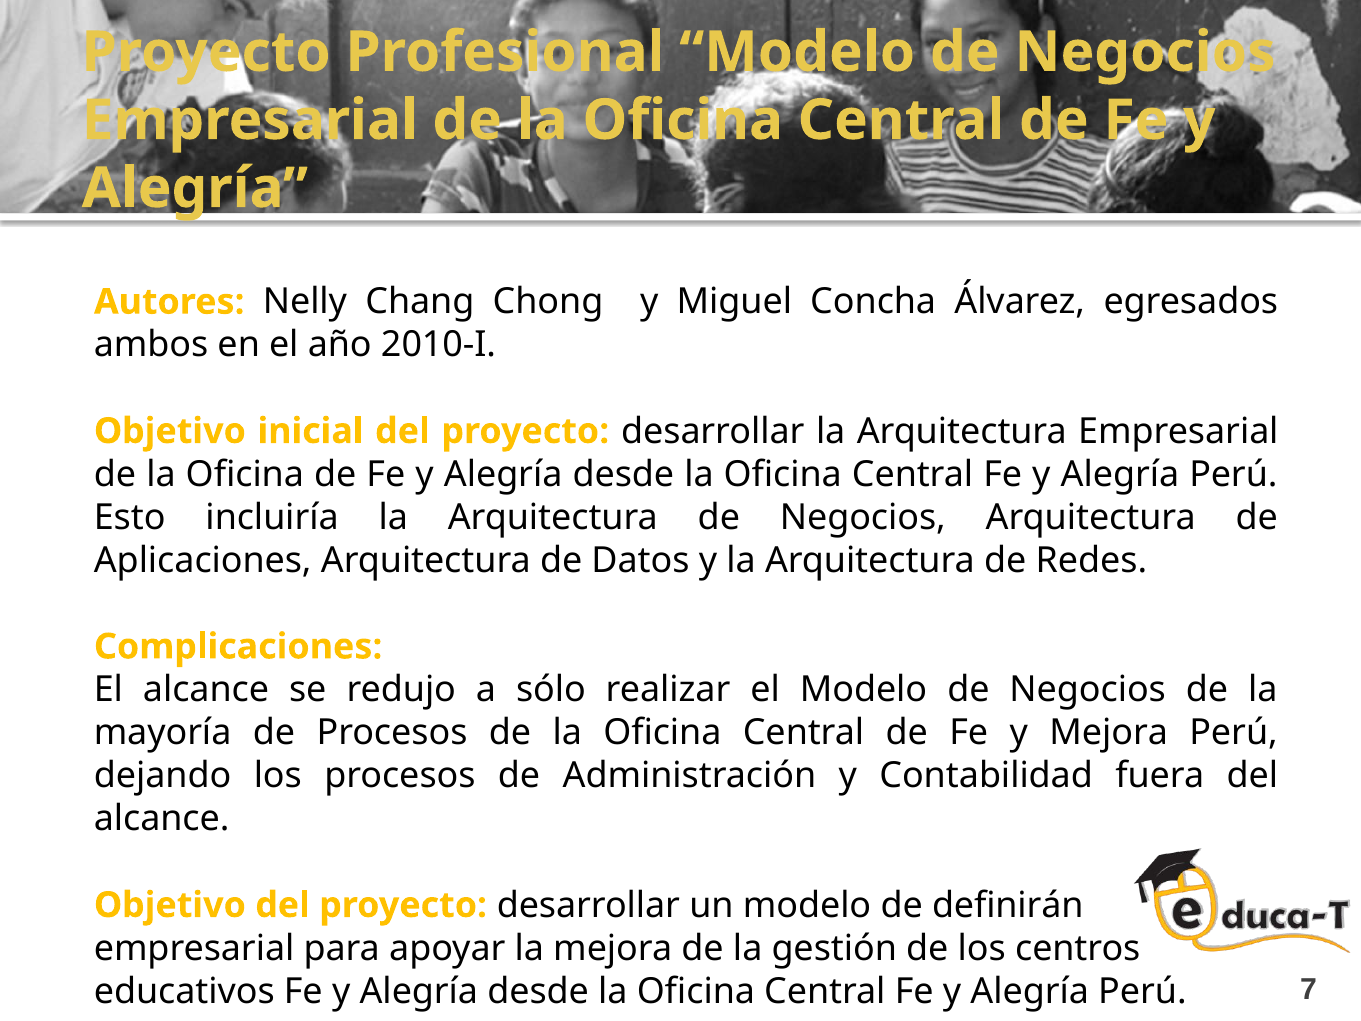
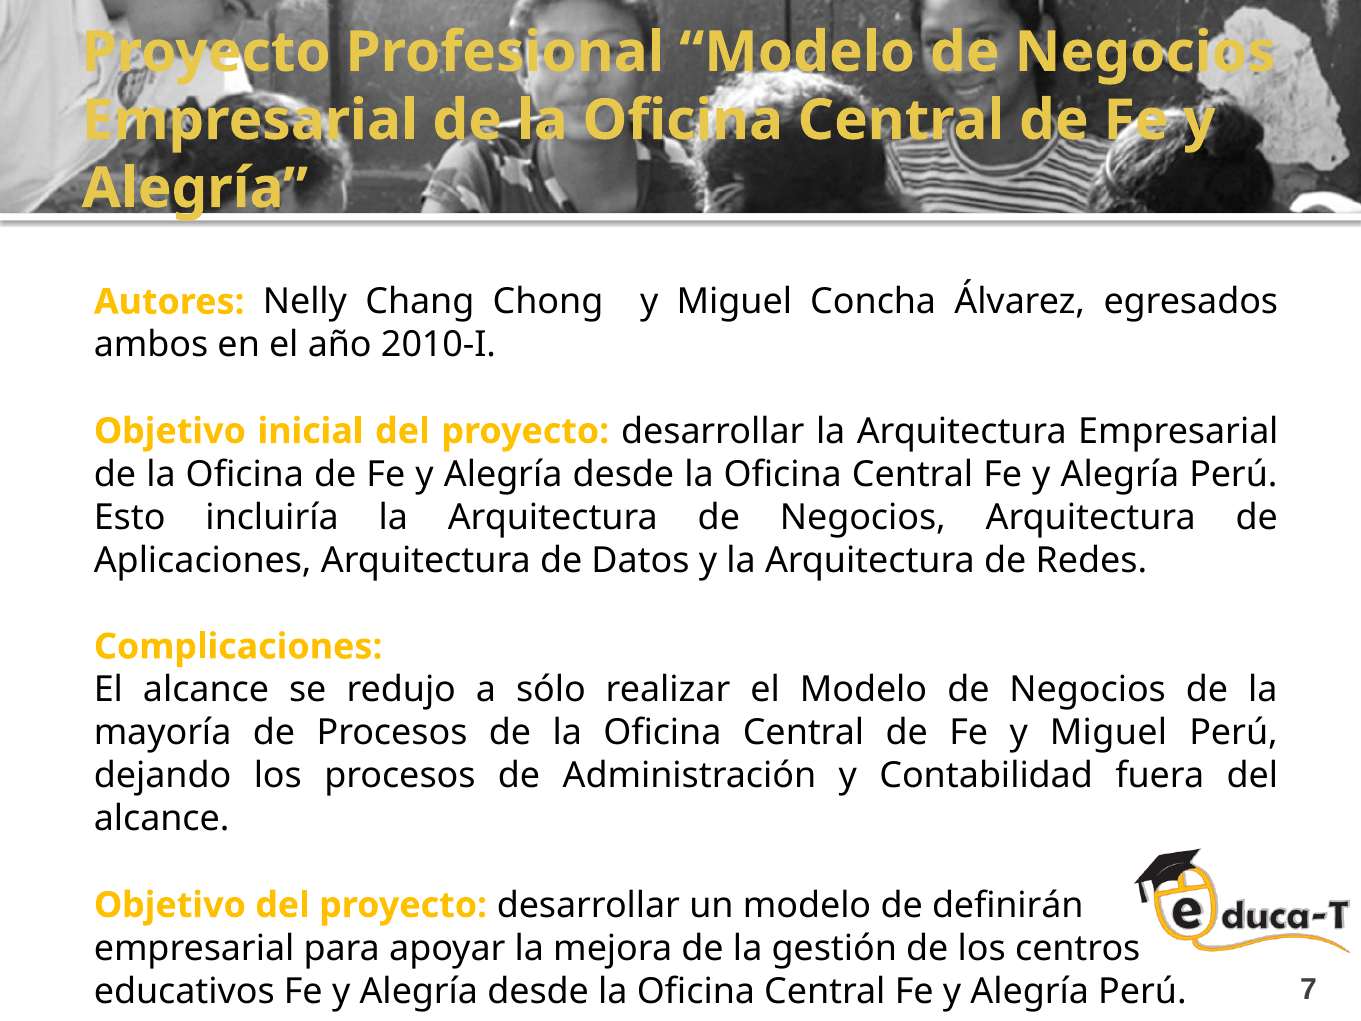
Fe y Mejora: Mejora -> Miguel
